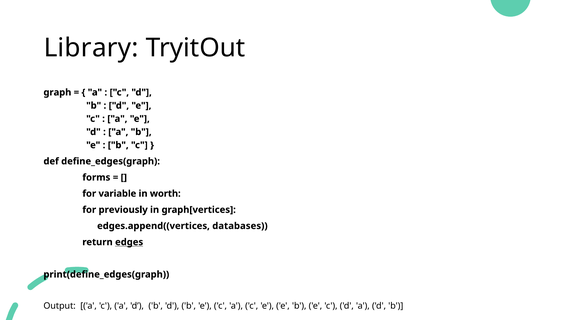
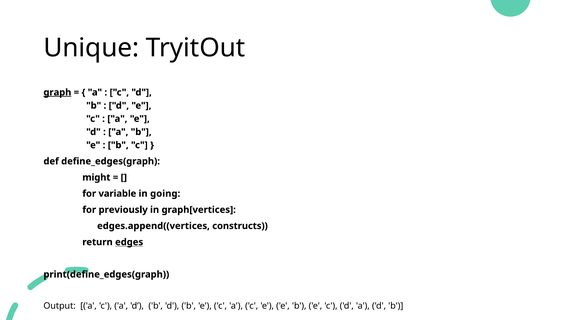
Library: Library -> Unique
graph underline: none -> present
forms: forms -> might
worth: worth -> going
databases: databases -> constructs
